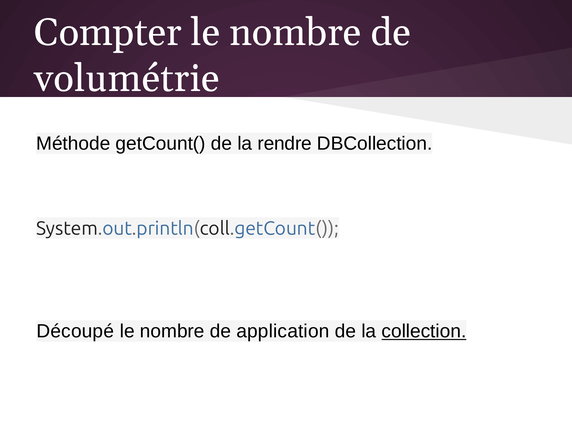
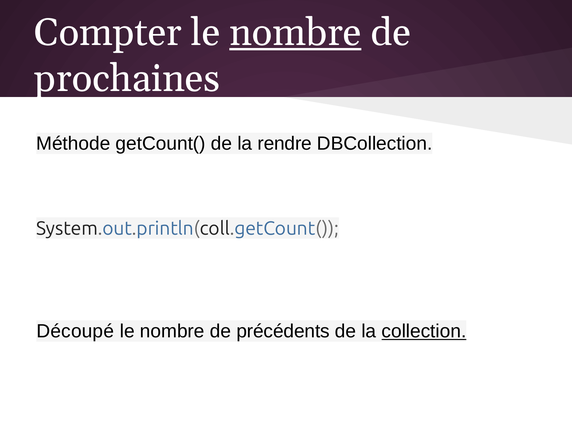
nombre at (295, 33) underline: none -> present
volumétrie: volumétrie -> prochaines
application: application -> précédents
